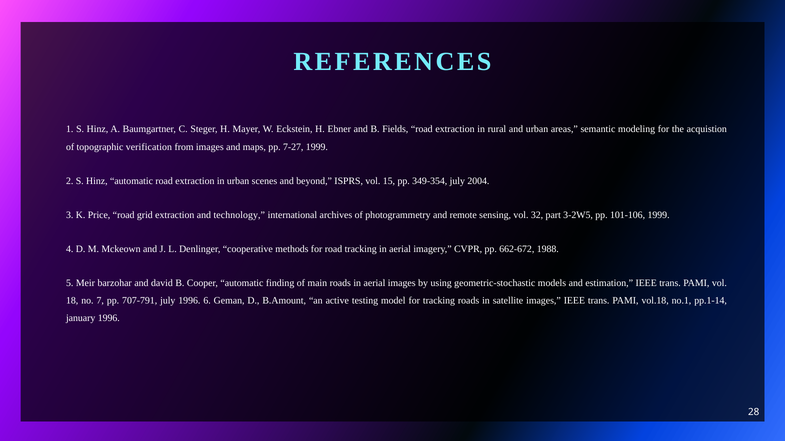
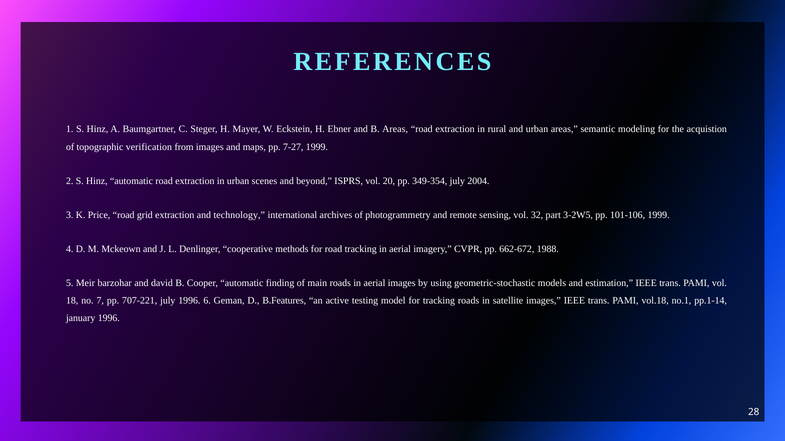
B Fields: Fields -> Areas
15: 15 -> 20
707-791: 707-791 -> 707-221
B.Amount: B.Amount -> B.Features
